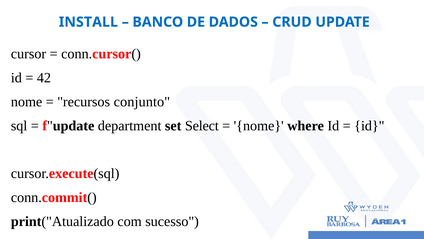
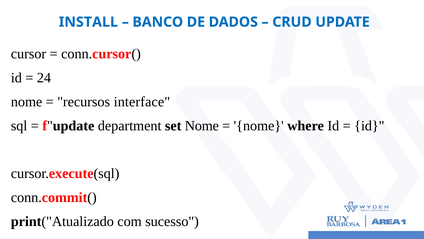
42: 42 -> 24
conjunto: conjunto -> interface
set Select: Select -> Nome
